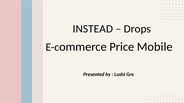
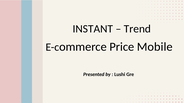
INSTEAD: INSTEAD -> INSTANT
Drops: Drops -> Trend
